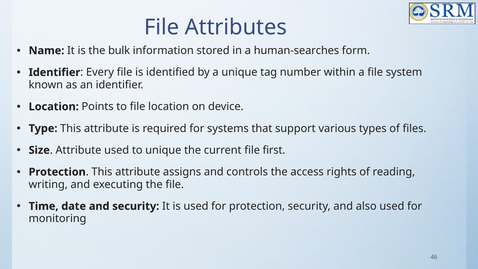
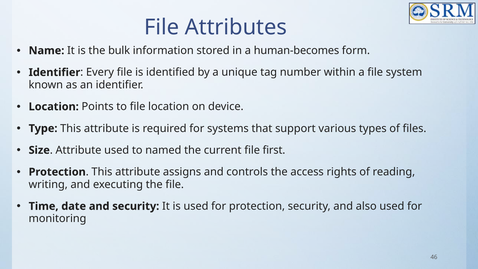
human-searches: human-searches -> human-becomes
to unique: unique -> named
